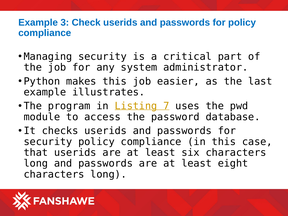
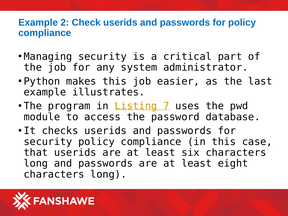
3: 3 -> 2
